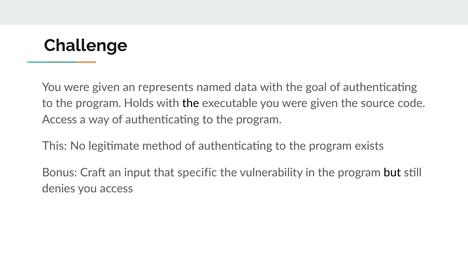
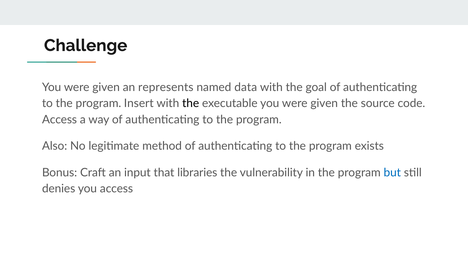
Holds: Holds -> Insert
This: This -> Also
specific: specific -> libraries
but colour: black -> blue
